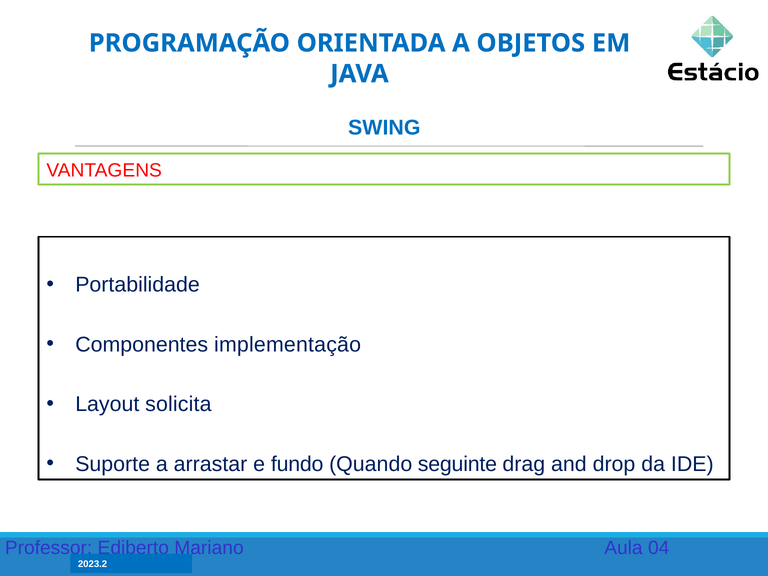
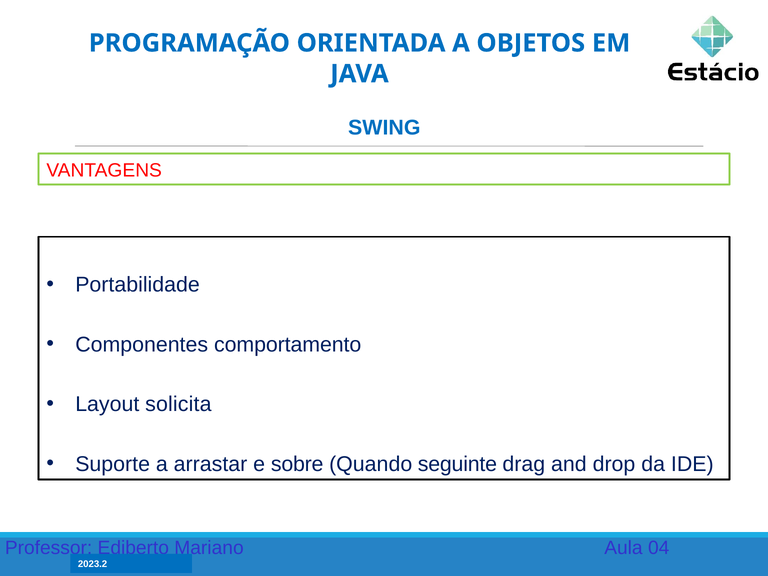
implementação: implementação -> comportamento
fundo: fundo -> sobre
